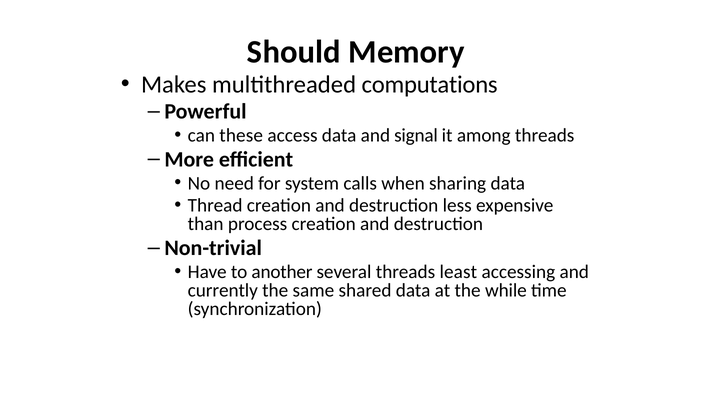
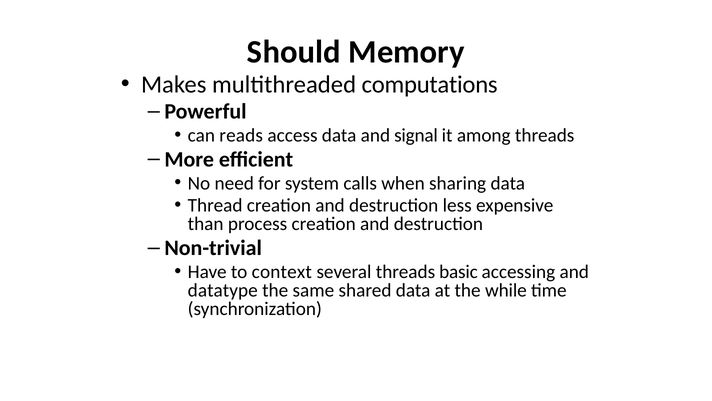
these: these -> reads
another: another -> context
least: least -> basic
currently: currently -> datatype
